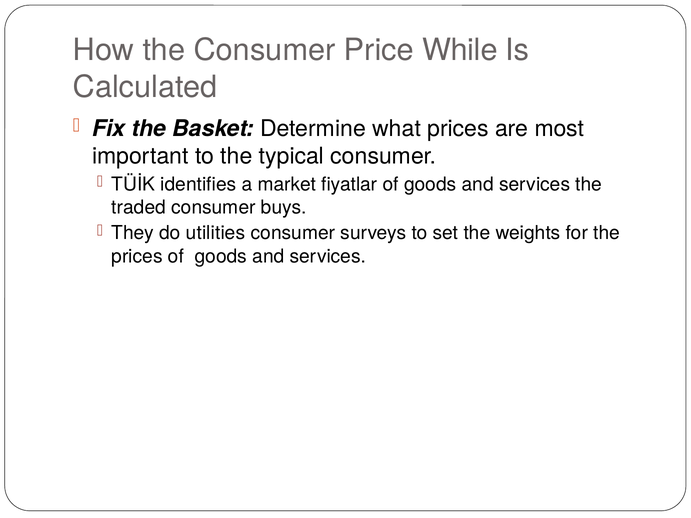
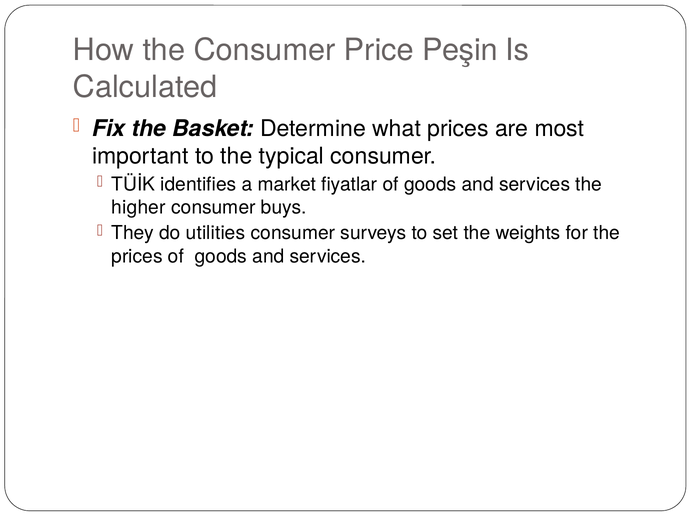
While: While -> Peşin
traded: traded -> higher
